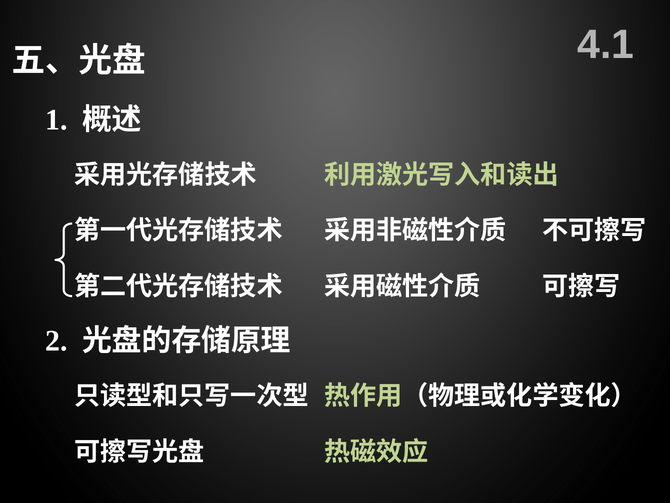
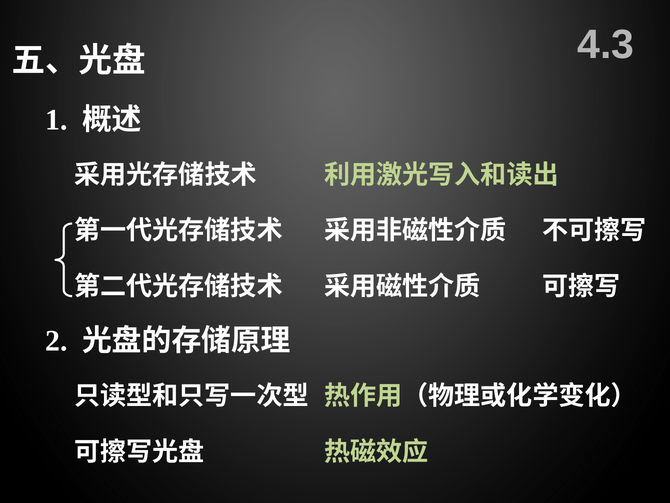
4.1: 4.1 -> 4.3
